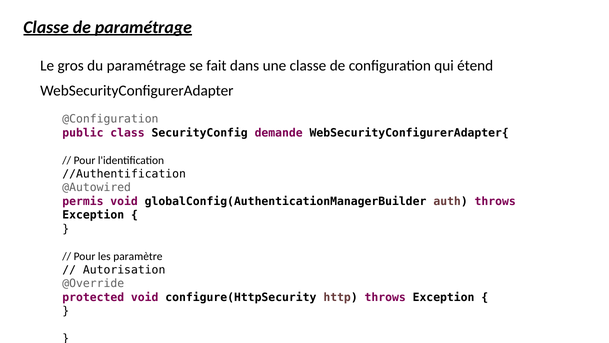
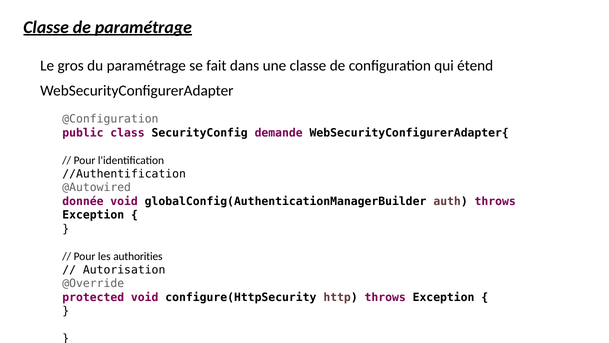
permis: permis -> donnée
paramètre: paramètre -> authorities
